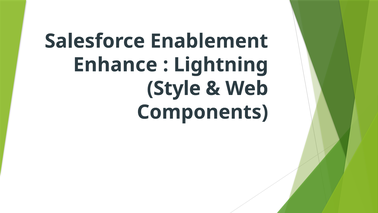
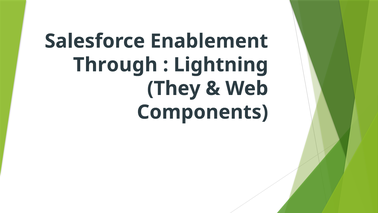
Enhance: Enhance -> Through
Style: Style -> They
